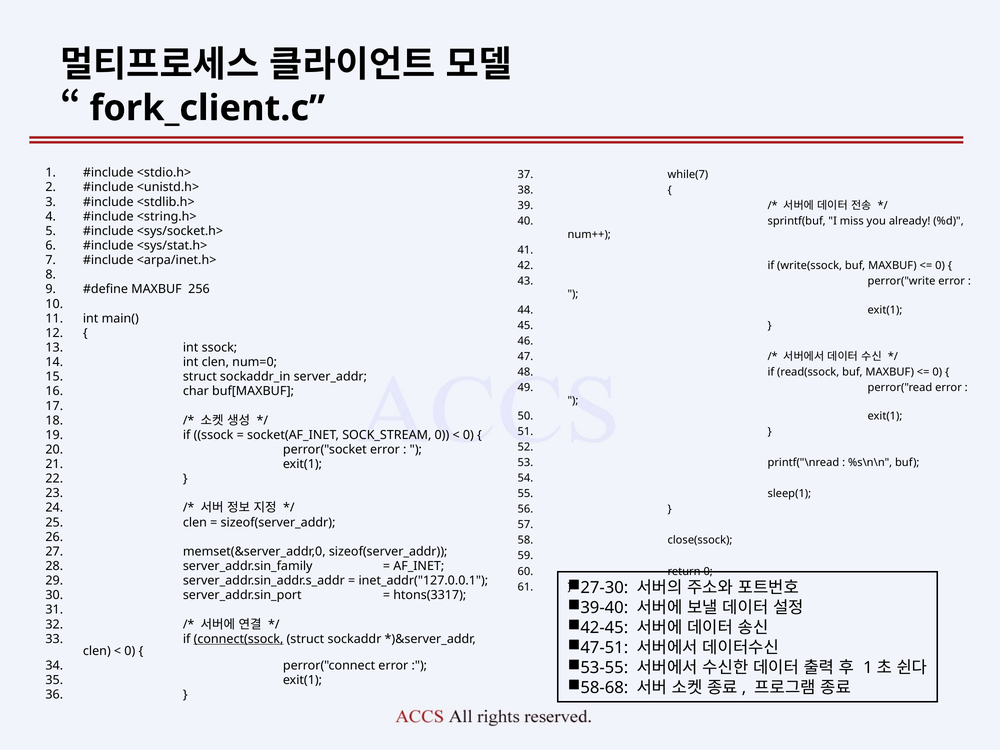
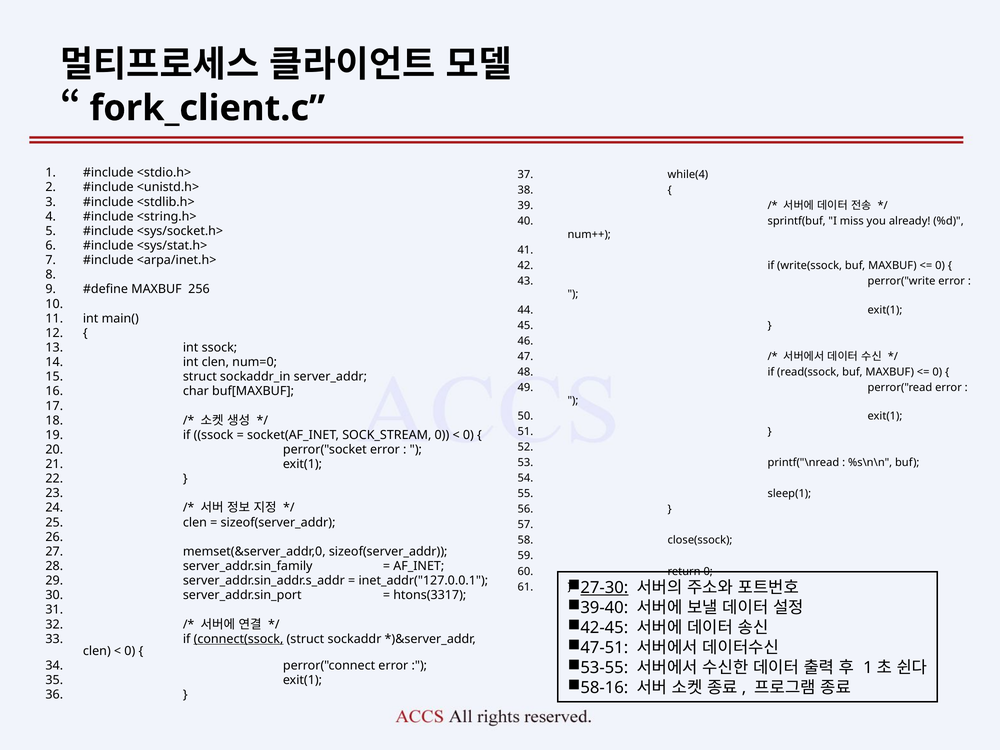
while(7: while(7 -> while(4
27-30 underline: none -> present
58-68: 58-68 -> 58-16
